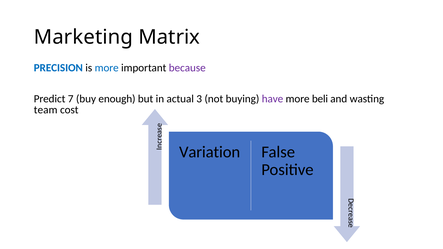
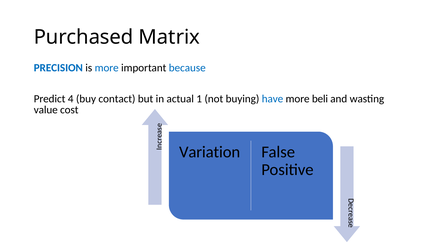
Marketing: Marketing -> Purchased
because colour: purple -> blue
7: 7 -> 4
enough: enough -> contact
3: 3 -> 1
have colour: purple -> blue
team: team -> value
